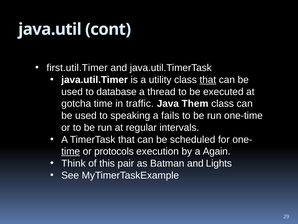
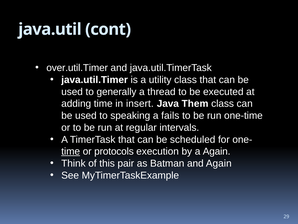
first.util.Timer: first.util.Timer -> over.util.Timer
that at (208, 80) underline: present -> none
database: database -> generally
gotcha: gotcha -> adding
traffic: traffic -> insert
and Lights: Lights -> Again
